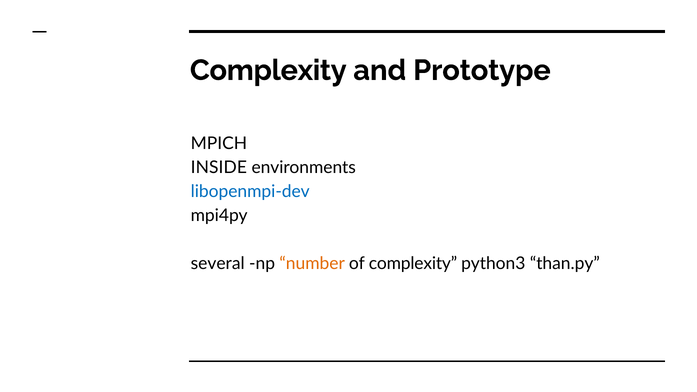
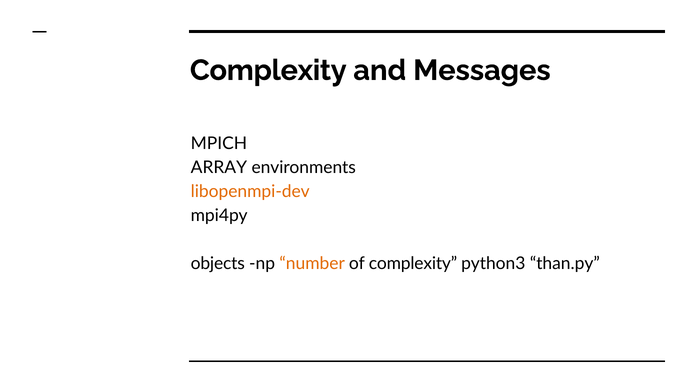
Prototype: Prototype -> Messages
INSIDE: INSIDE -> ARRAY
libopenmpi-dev colour: blue -> orange
several: several -> objects
